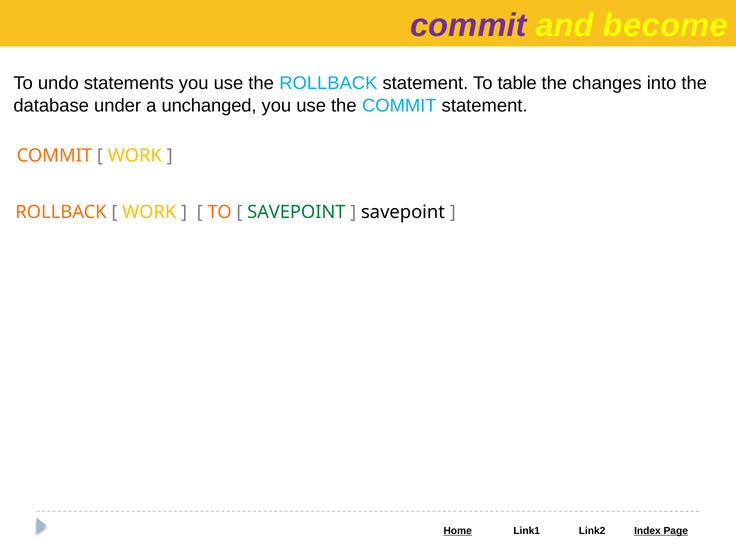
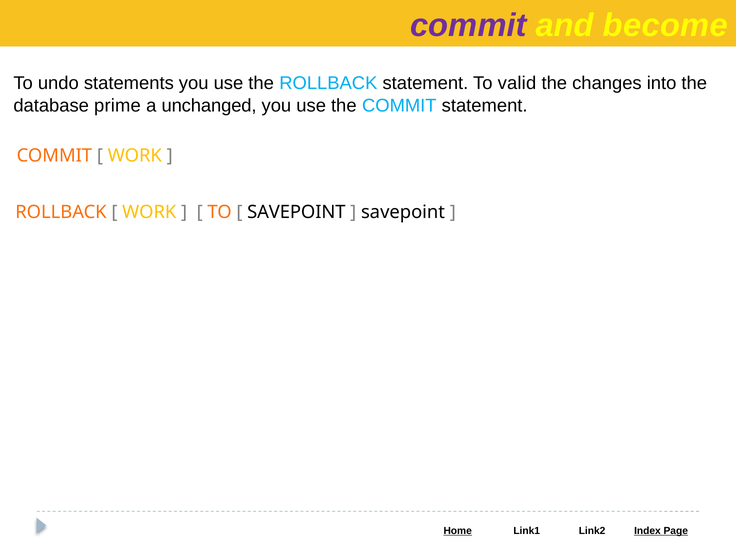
table: table -> valid
under: under -> prime
SAVEPOINT at (296, 212) colour: green -> black
